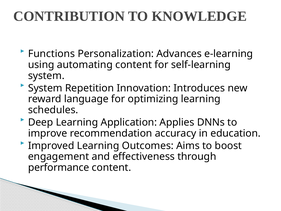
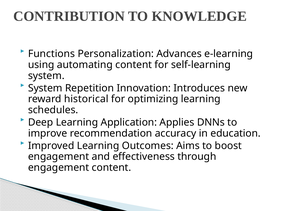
language: language -> historical
performance at (59, 167): performance -> engagement
